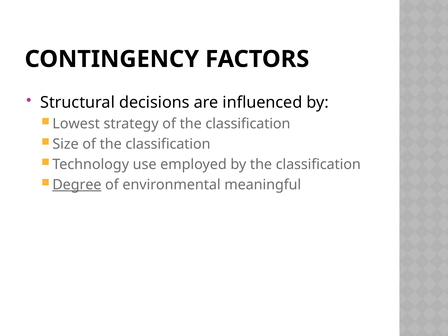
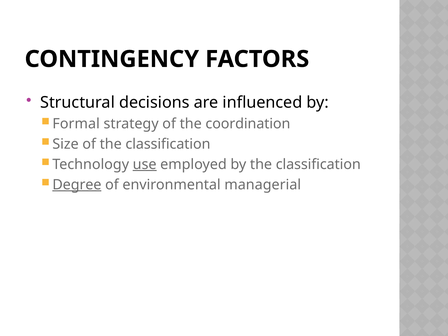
Lowest: Lowest -> Formal
strategy of the classification: classification -> coordination
use underline: none -> present
meaningful: meaningful -> managerial
